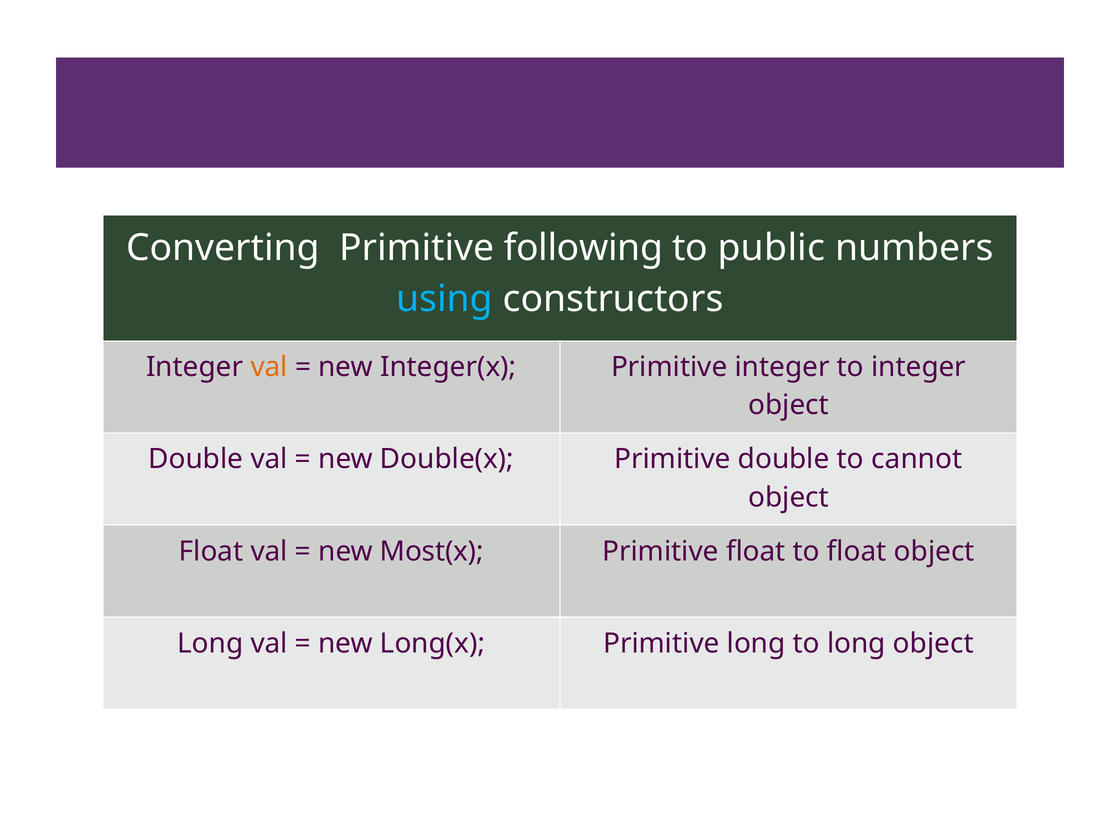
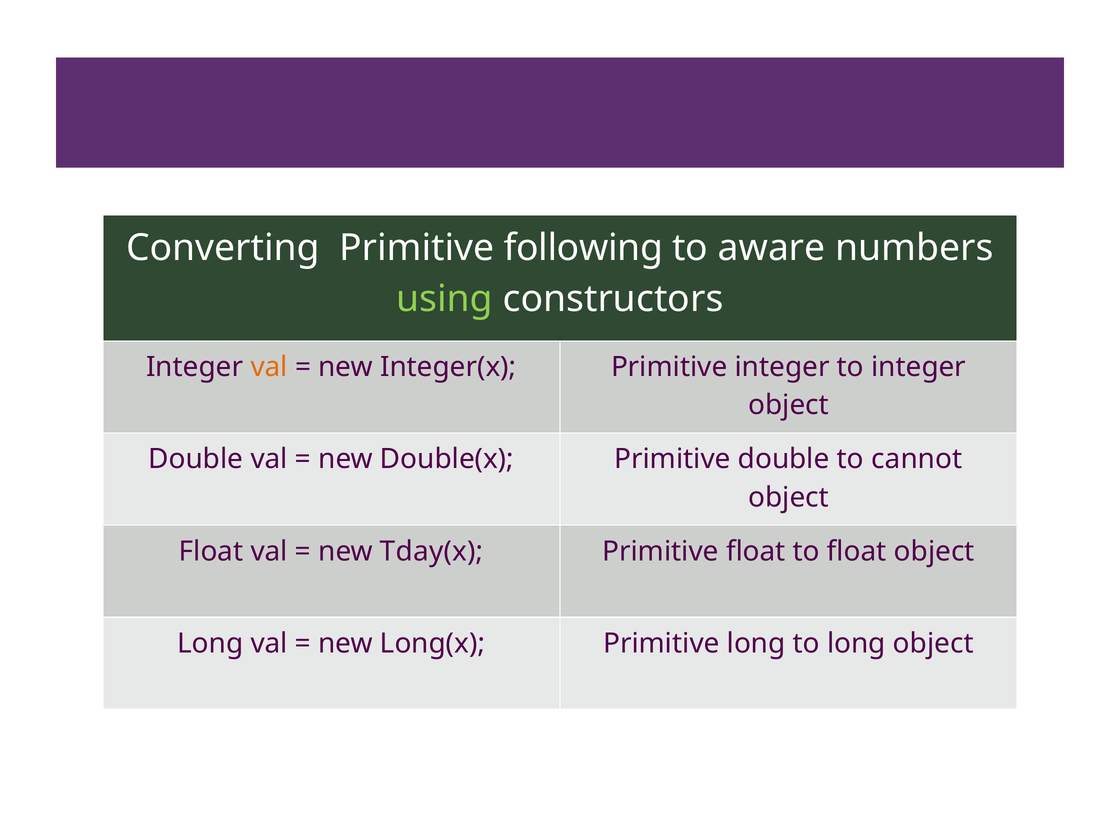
public: public -> aware
using colour: light blue -> light green
Most(x: Most(x -> Tday(x
